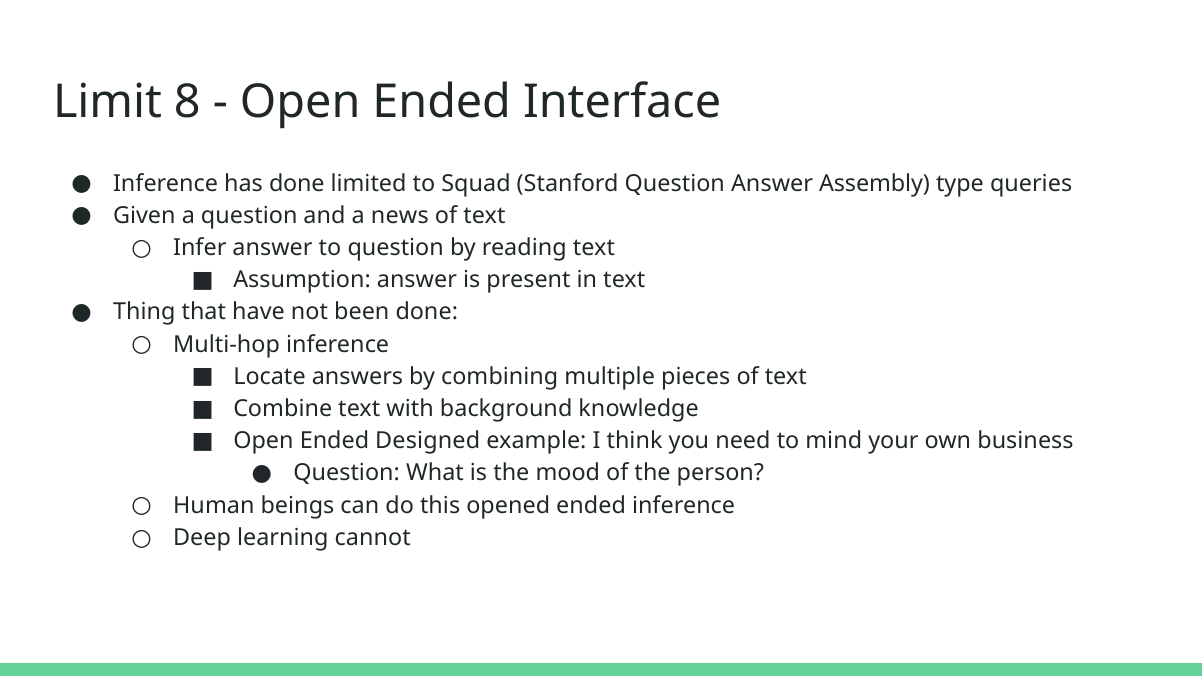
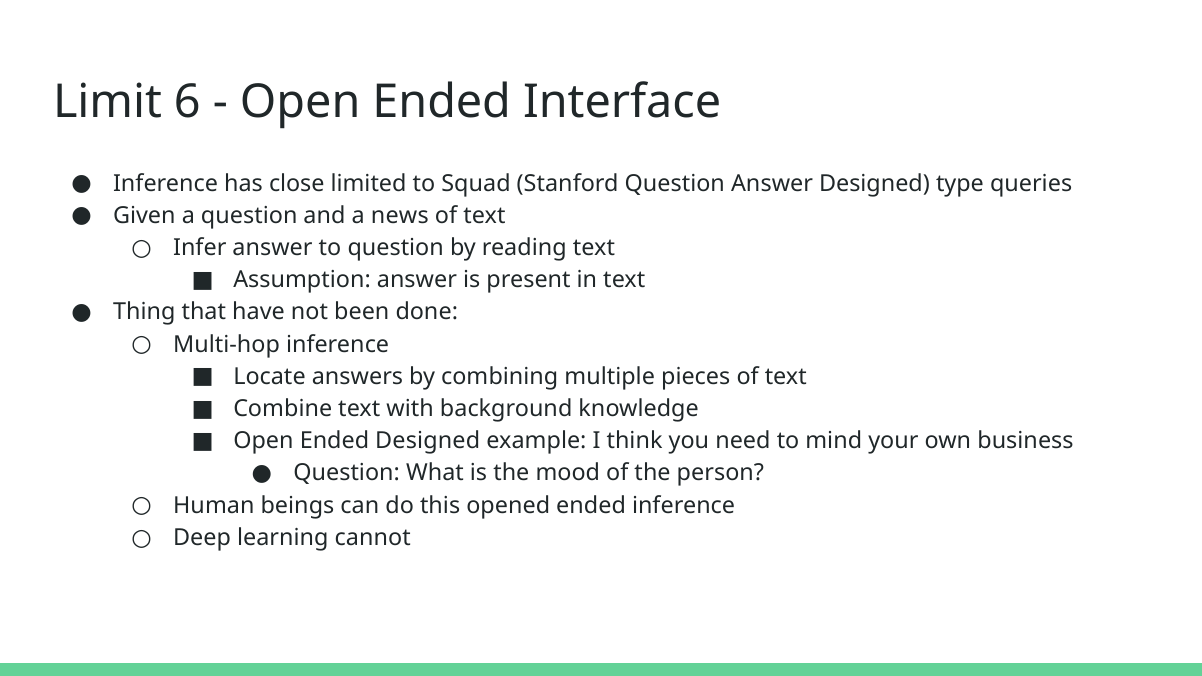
8: 8 -> 6
has done: done -> close
Answer Assembly: Assembly -> Designed
